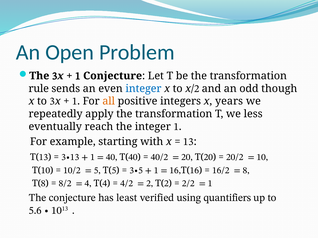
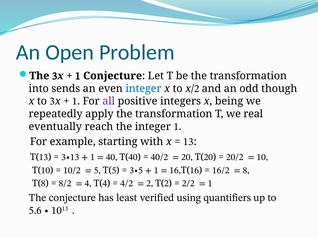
rule: rule -> into
all colour: orange -> purple
years: years -> being
less: less -> real
